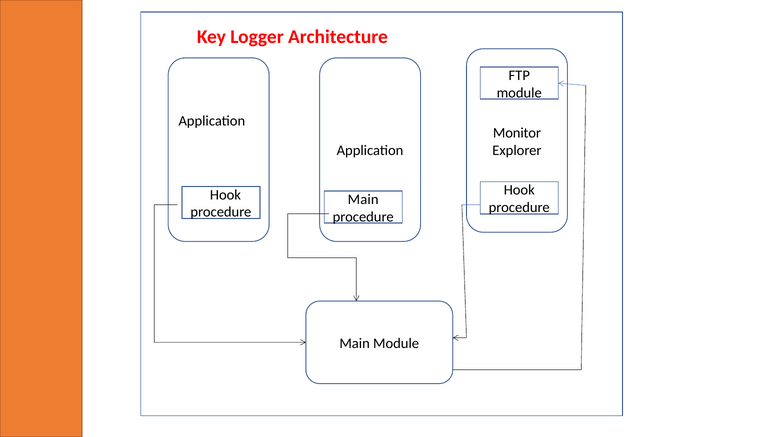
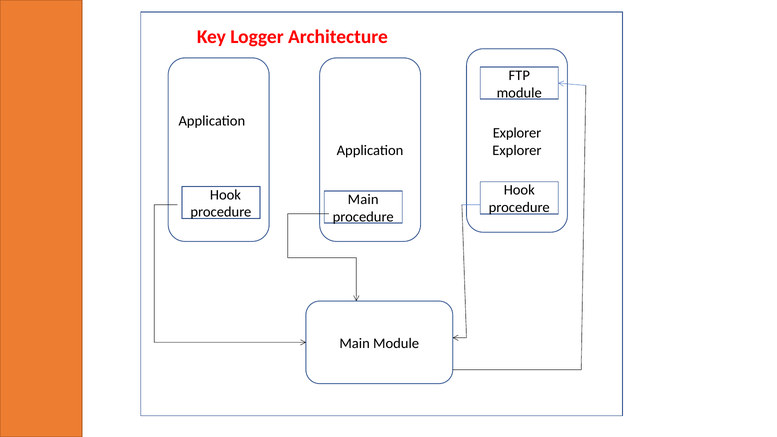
Monitor at (517, 133): Monitor -> Explorer
